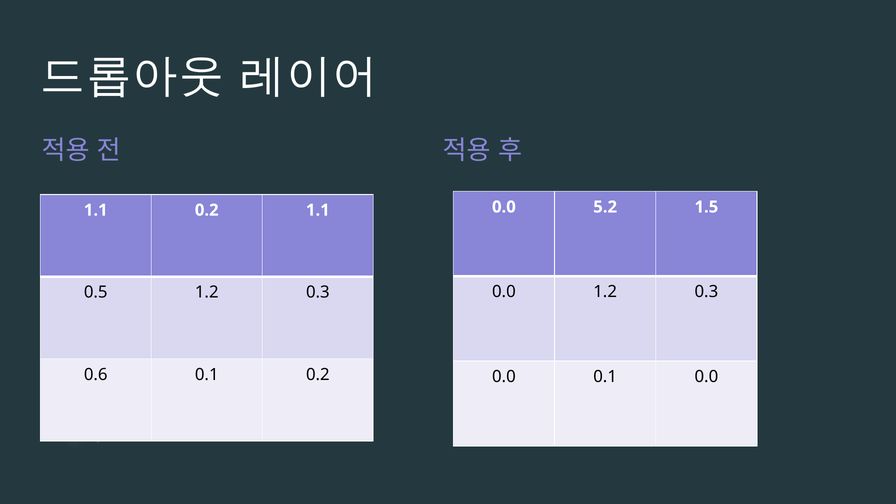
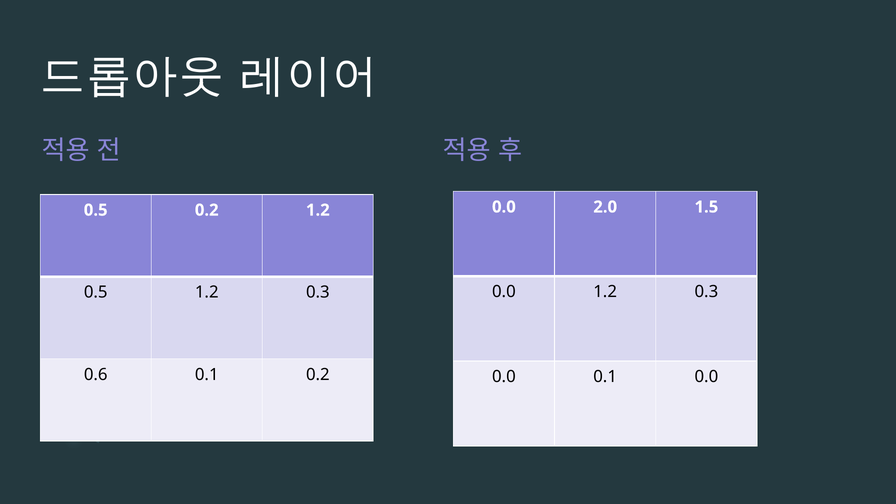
5.2​: 5.2​ -> 2.0​
1.1​ at (98, 210): 1.1​ -> 0.5​
0.2​ 1.1​: 1.1​ -> 1.2​
